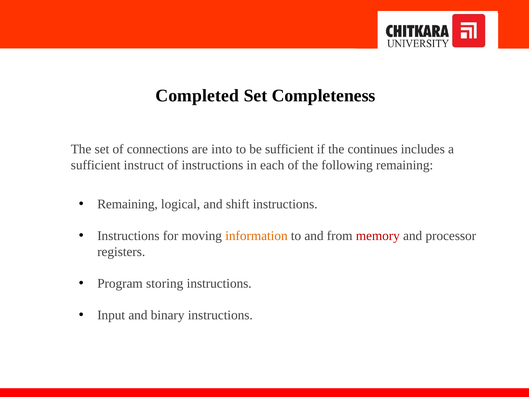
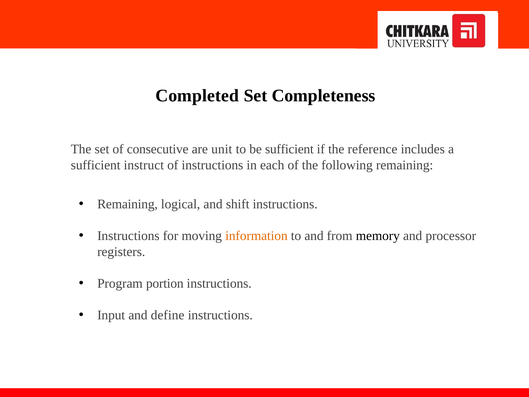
connections: connections -> consecutive
into: into -> unit
continues: continues -> reference
memory colour: red -> black
storing: storing -> portion
binary: binary -> define
